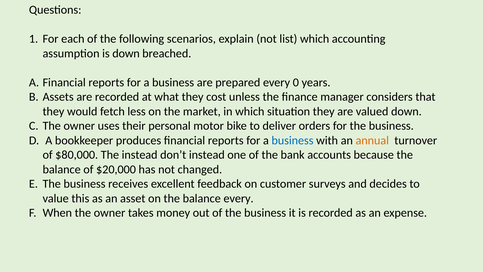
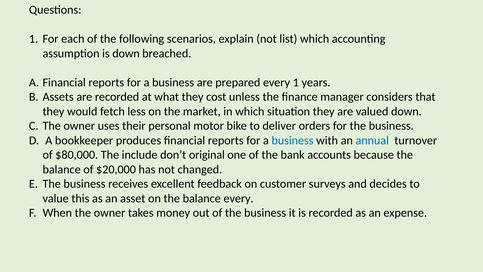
every 0: 0 -> 1
annual colour: orange -> blue
The instead: instead -> include
don’t instead: instead -> original
